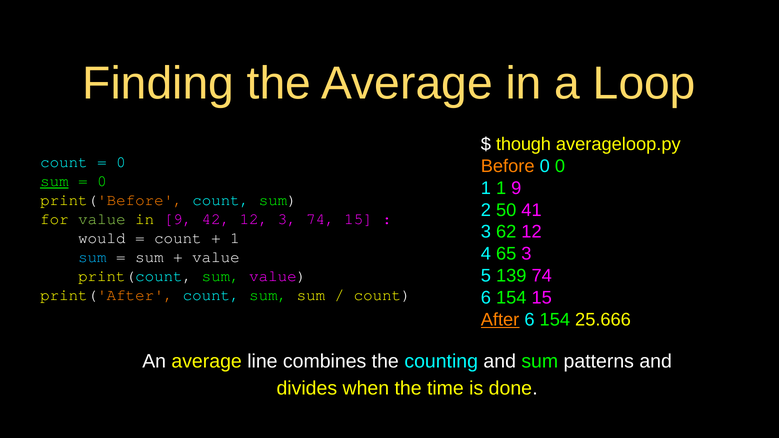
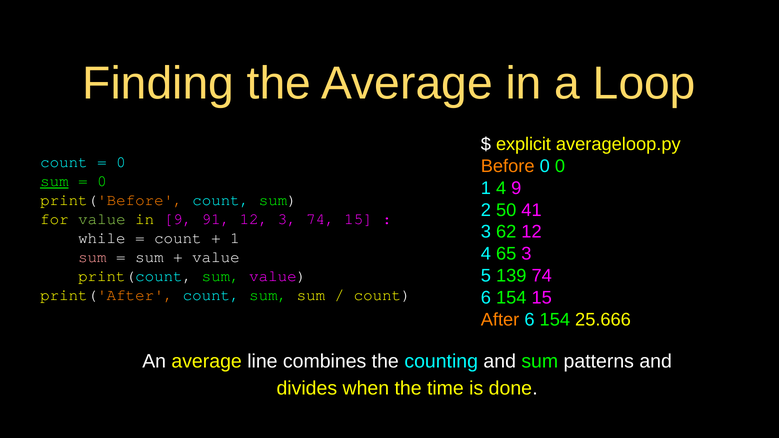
though: though -> explicit
1 1: 1 -> 4
42: 42 -> 91
would: would -> while
sum at (92, 257) colour: light blue -> pink
After underline: present -> none
